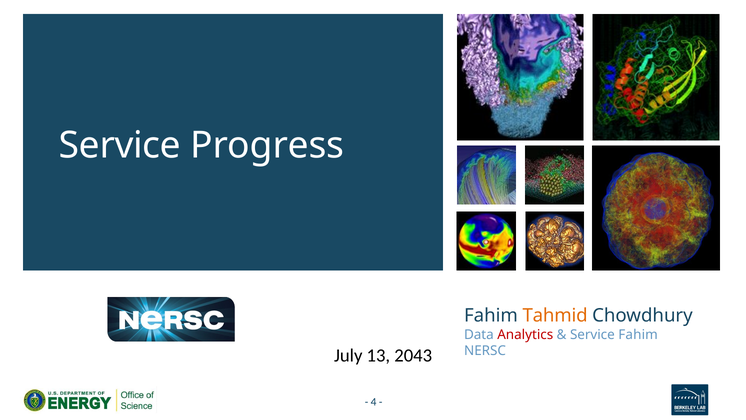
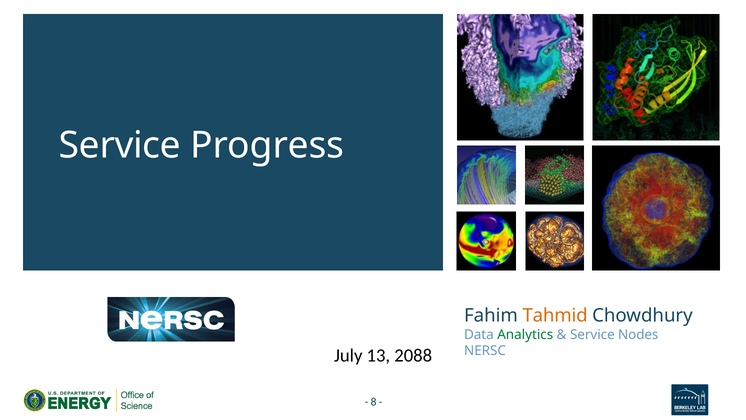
Analytics colour: red -> green
Service Fahim: Fahim -> Nodes
2043: 2043 -> 2088
4: 4 -> 8
